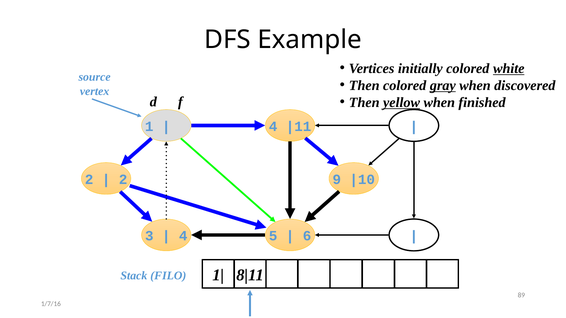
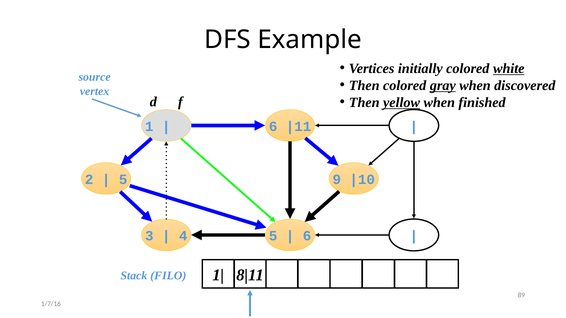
4 at (273, 127): 4 -> 6
2 at (123, 180): 2 -> 5
